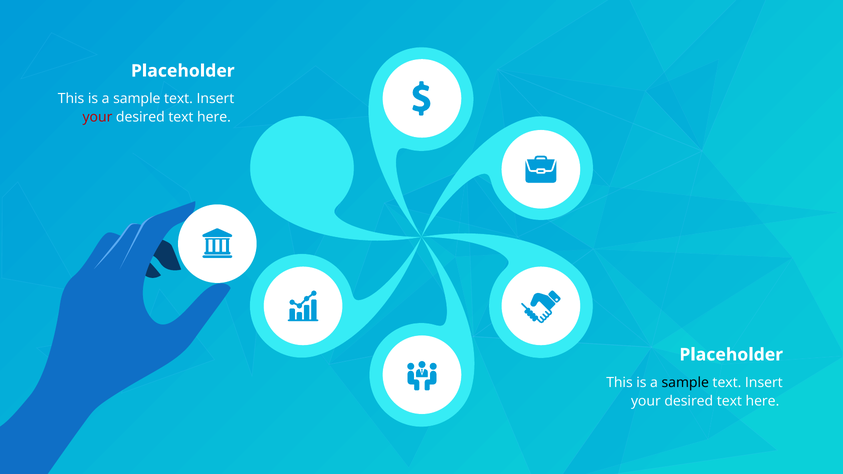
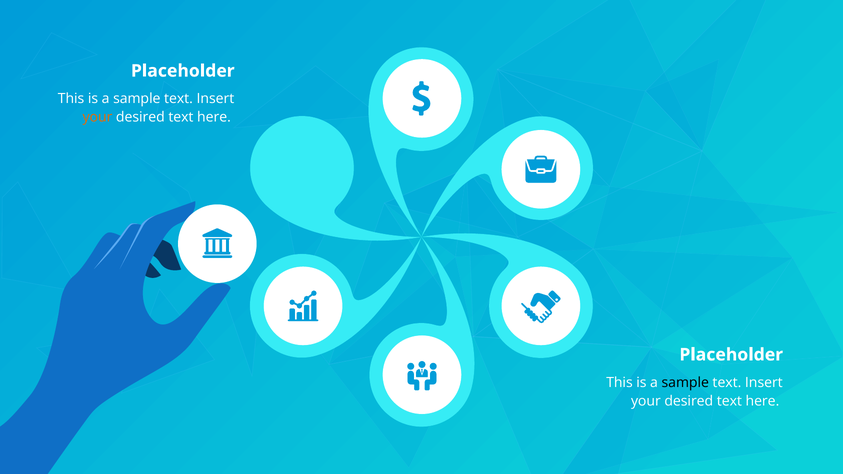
your at (97, 117) colour: red -> orange
